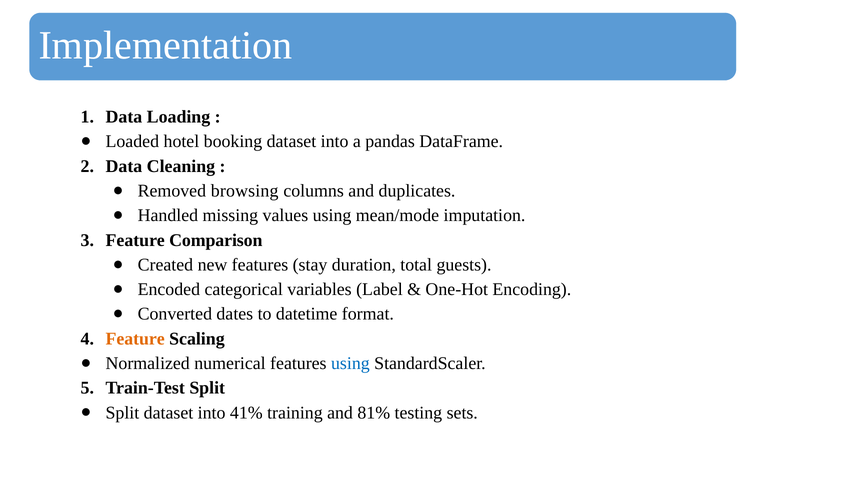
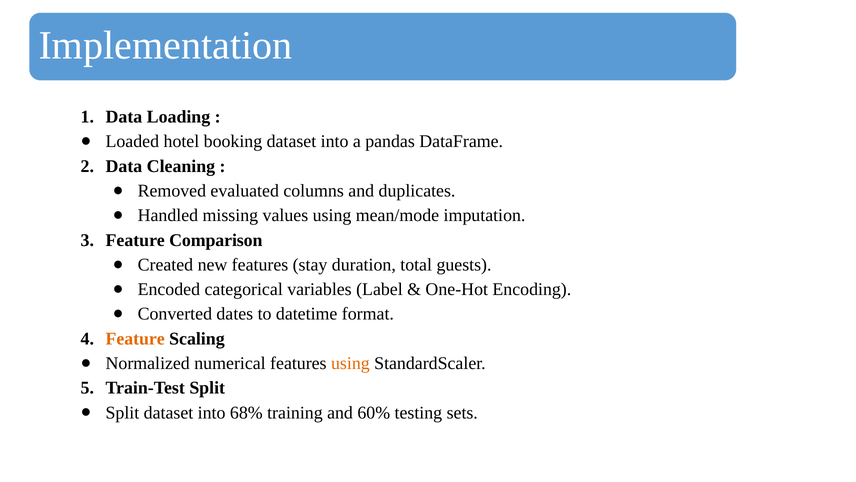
browsing: browsing -> evaluated
using at (350, 363) colour: blue -> orange
41%: 41% -> 68%
81%: 81% -> 60%
